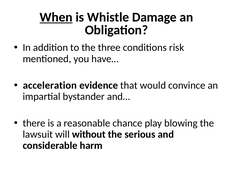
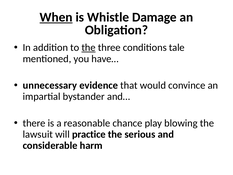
the at (89, 47) underline: none -> present
risk: risk -> tale
acceleration: acceleration -> unnecessary
without: without -> practice
